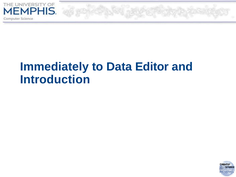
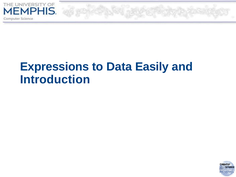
Immediately: Immediately -> Expressions
Editor: Editor -> Easily
